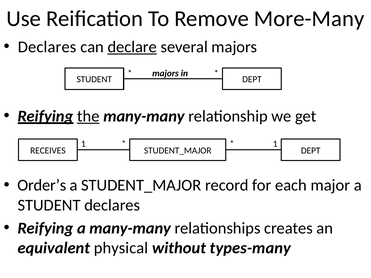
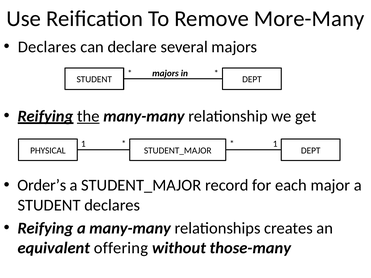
declare underline: present -> none
RECEIVES: RECEIVES -> PHYSICAL
physical: physical -> offering
types-many: types-many -> those-many
